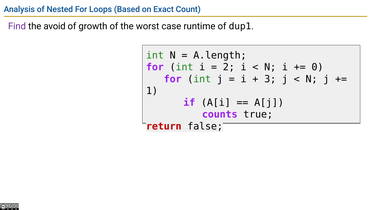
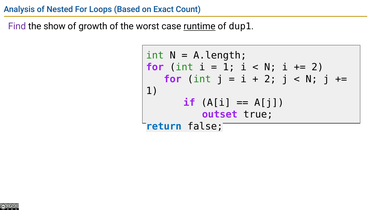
avoid: avoid -> show
runtime underline: none -> present
2 at (229, 67): 2 -> 1
0 at (317, 67): 0 -> 2
3 at (270, 79): 3 -> 2
counts: counts -> outset
return colour: red -> blue
